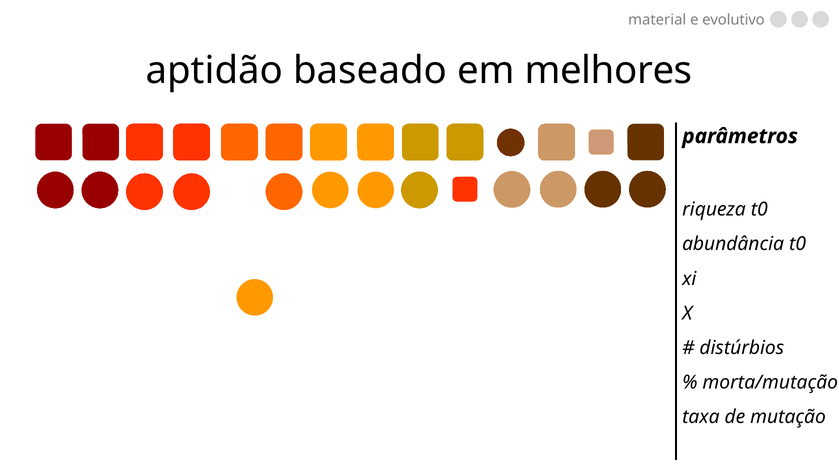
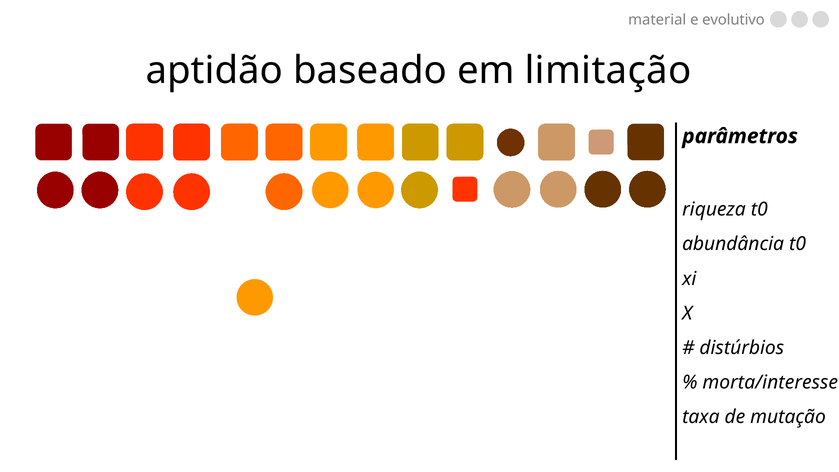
melhores: melhores -> limitação
morta/mutação: morta/mutação -> morta/interesse
